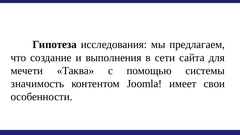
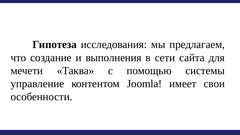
значимость: значимость -> управление
